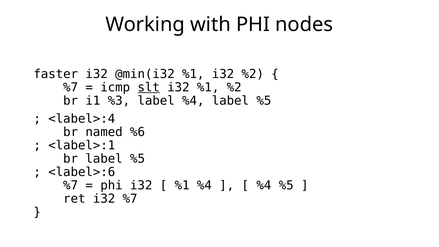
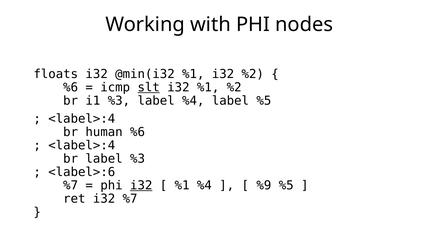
faster: faster -> floats
%7 at (71, 87): %7 -> %6
named: named -> human
<label>:1 at (82, 145): <label>:1 -> <label>:4
br label %5: %5 -> %3
i32 at (141, 185) underline: none -> present
%4 at (264, 185): %4 -> %9
